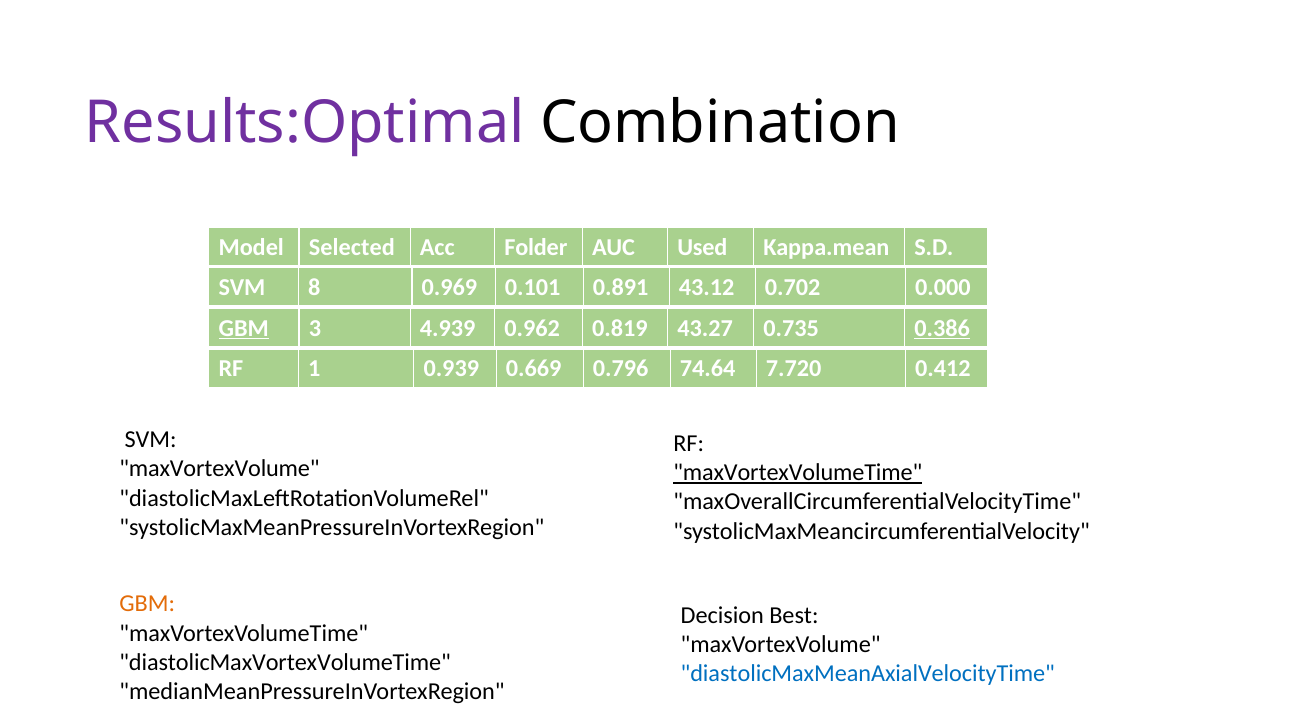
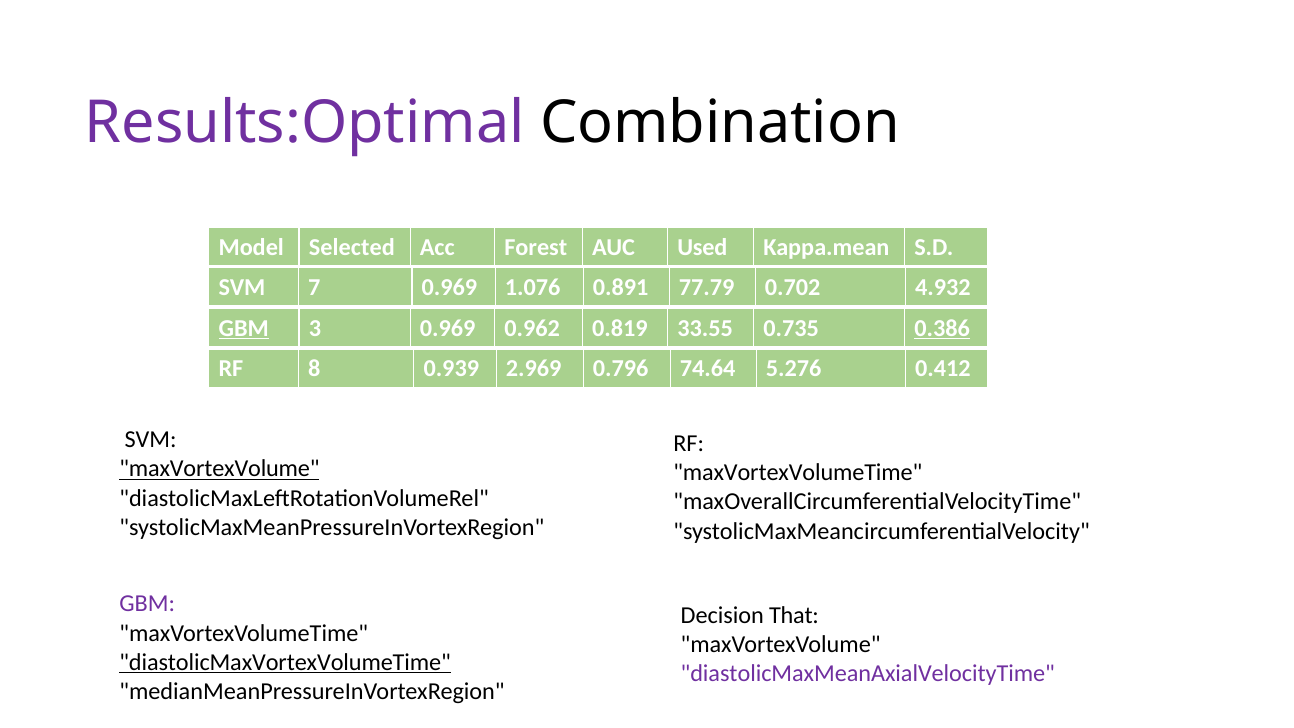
Folder: Folder -> Forest
8: 8 -> 7
0.101: 0.101 -> 1.076
43.12: 43.12 -> 77.79
0.000: 0.000 -> 4.932
3 4.939: 4.939 -> 0.969
43.27: 43.27 -> 33.55
1: 1 -> 8
0.669: 0.669 -> 2.969
7.720: 7.720 -> 5.276
maxVortexVolume at (219, 469) underline: none -> present
maxVortexVolumeTime at (798, 473) underline: present -> none
GBM at (147, 604) colour: orange -> purple
Best: Best -> That
diastolicMaxVortexVolumeTime underline: none -> present
diastolicMaxMeanAxialVelocityTime colour: blue -> purple
